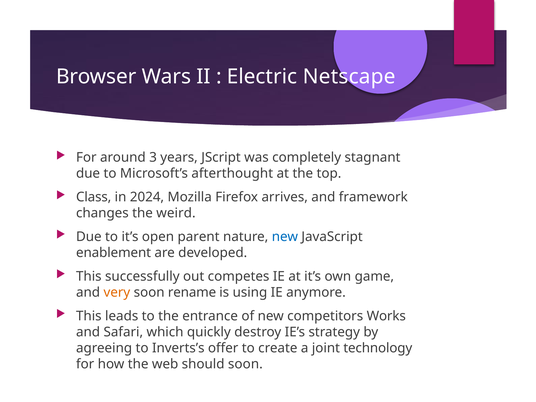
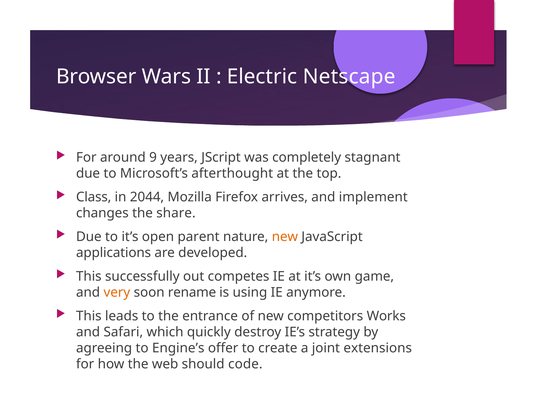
3: 3 -> 9
2024: 2024 -> 2044
framework: framework -> implement
weird: weird -> share
new at (285, 237) colour: blue -> orange
enablement: enablement -> applications
Inverts’s: Inverts’s -> Engine’s
technology: technology -> extensions
should soon: soon -> code
